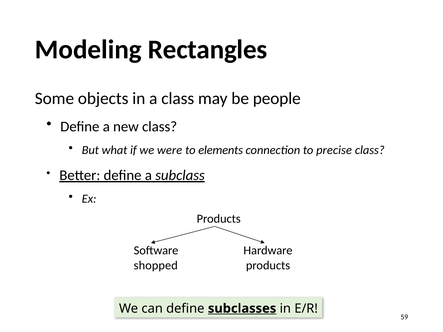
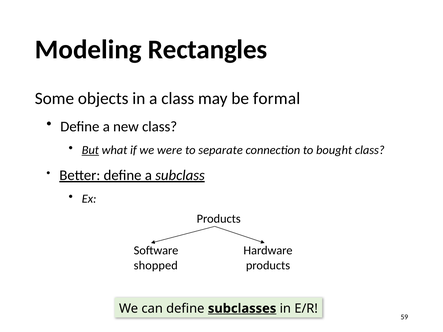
people: people -> formal
But underline: none -> present
elements: elements -> separate
precise: precise -> bought
